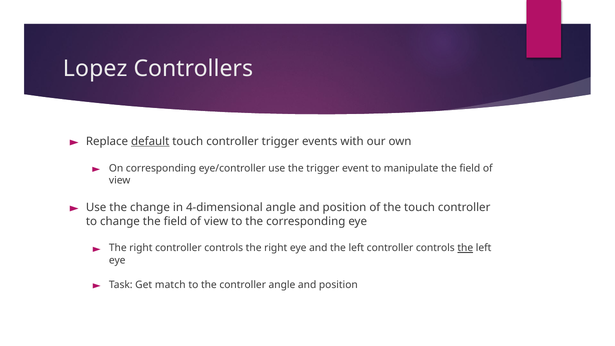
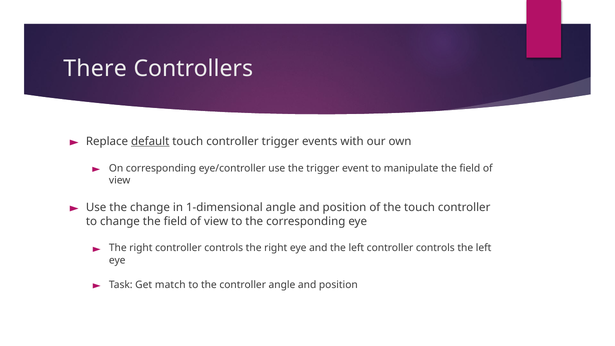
Lopez: Lopez -> There
4-dimensional: 4-dimensional -> 1-dimensional
the at (465, 248) underline: present -> none
